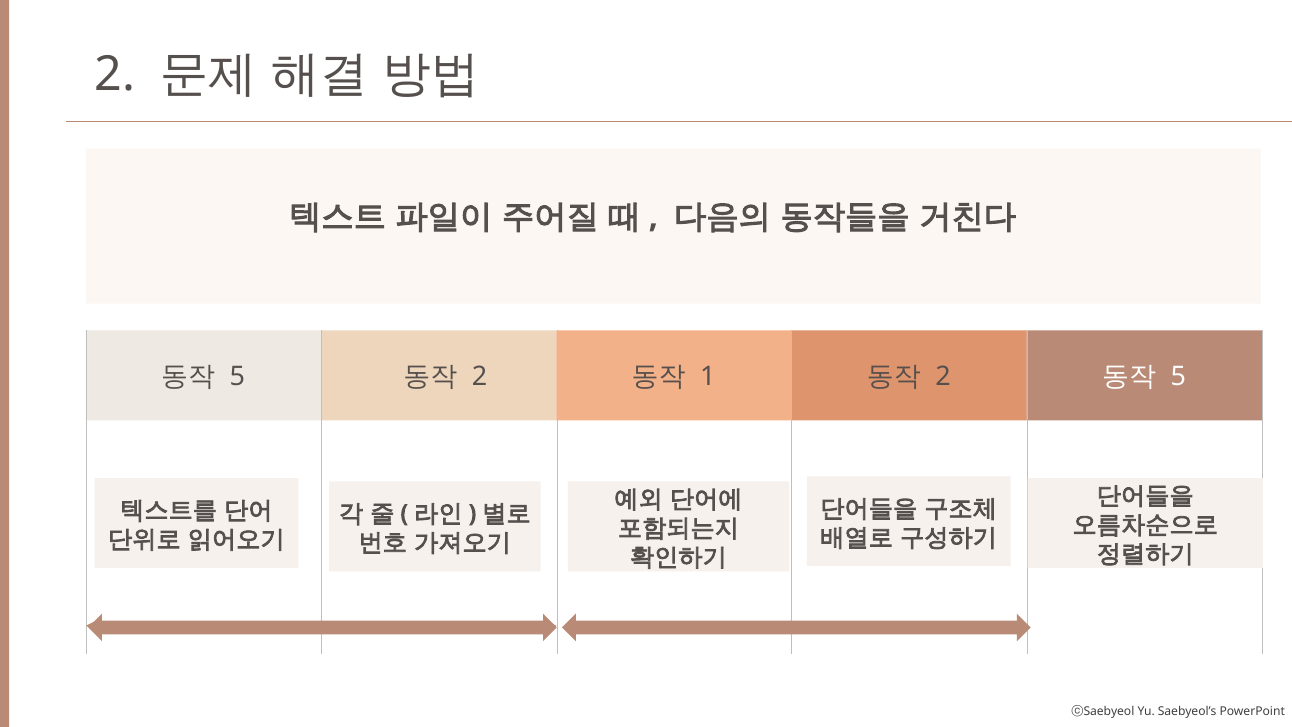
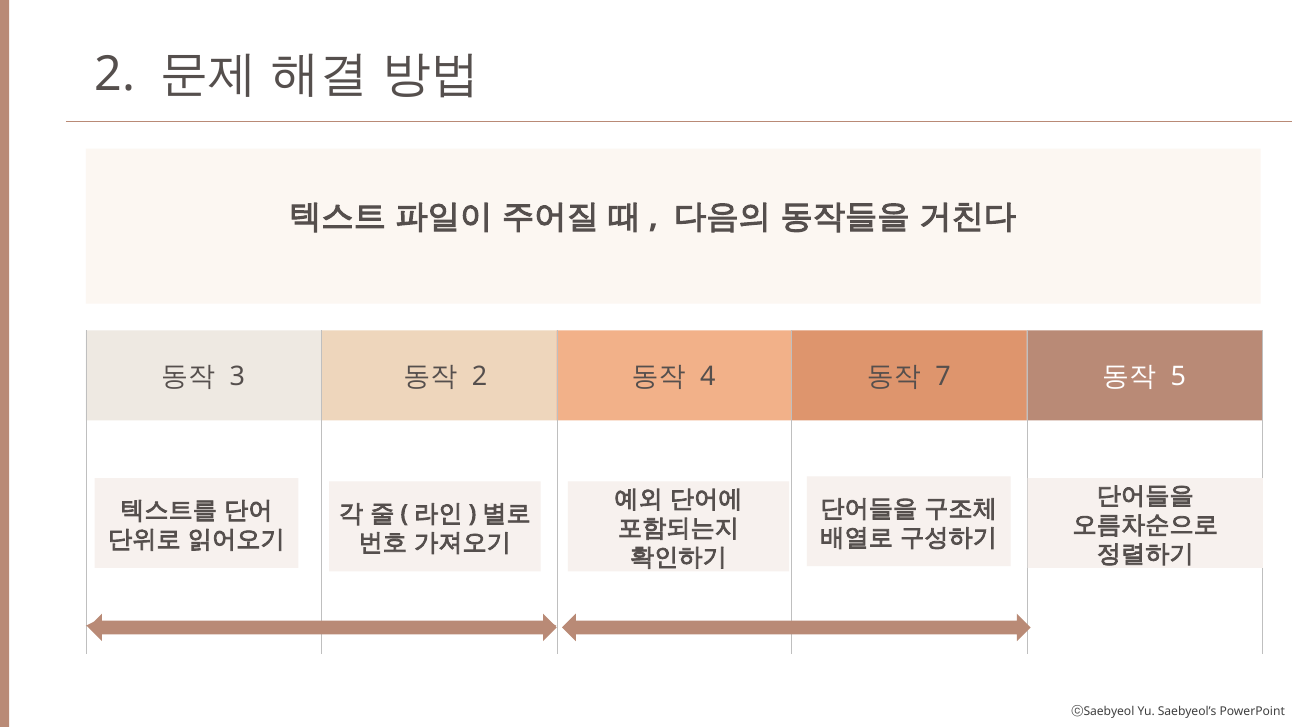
5 at (237, 377): 5 -> 3
1: 1 -> 4
2 at (943, 377): 2 -> 7
